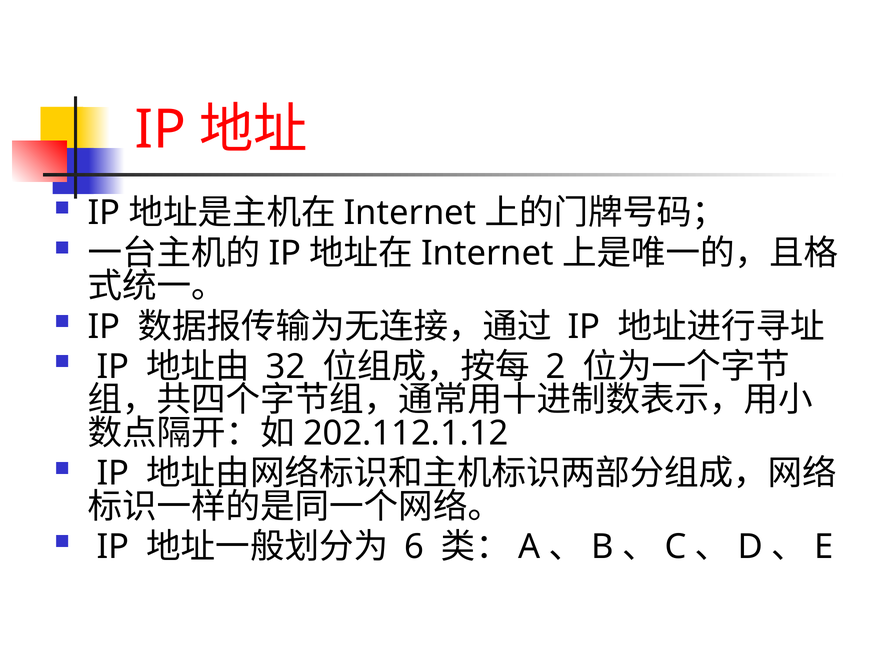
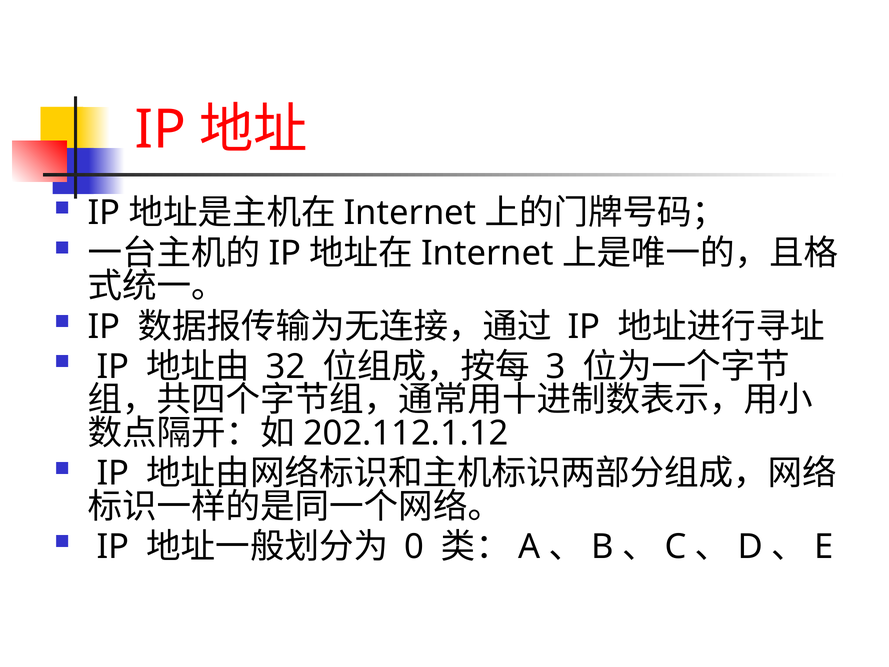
2: 2 -> 3
6: 6 -> 0
